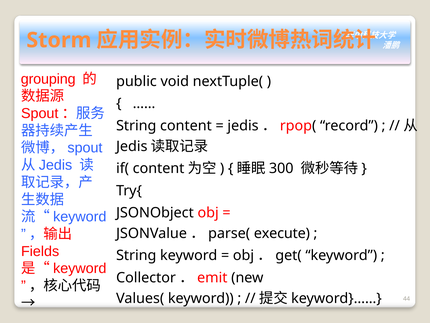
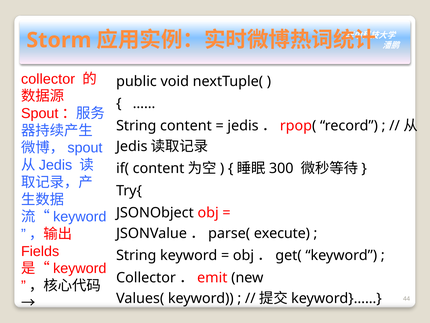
grouping at (48, 79): grouping -> collector
